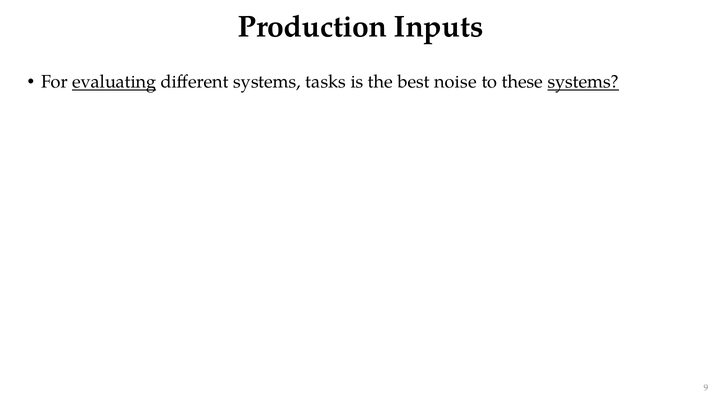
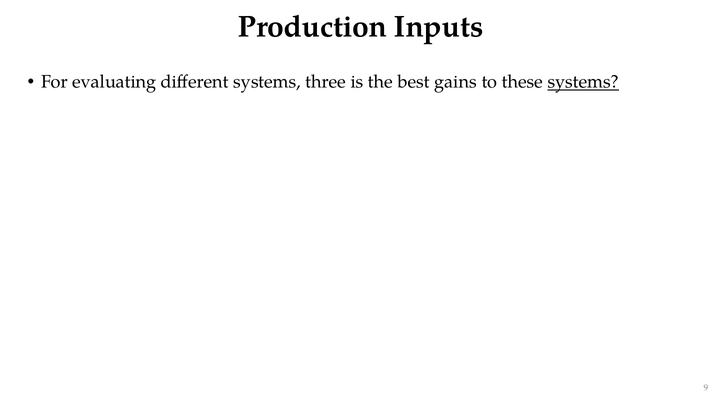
evaluating underline: present -> none
tasks: tasks -> three
noise: noise -> gains
